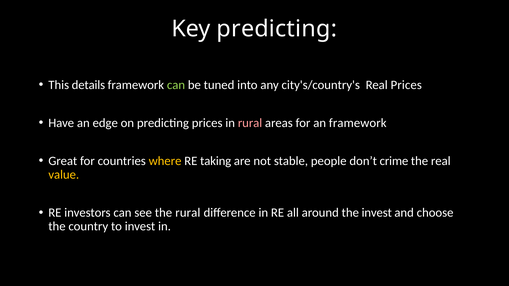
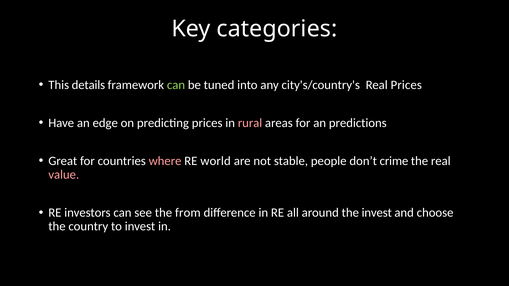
Key predicting: predicting -> categories
an framework: framework -> predictions
where colour: yellow -> pink
taking: taking -> world
value colour: yellow -> pink
the rural: rural -> from
